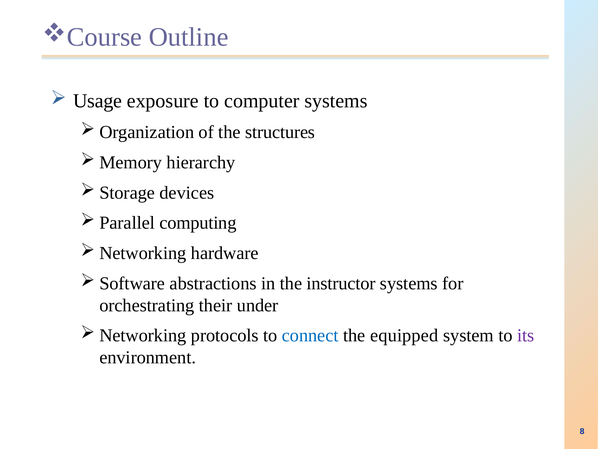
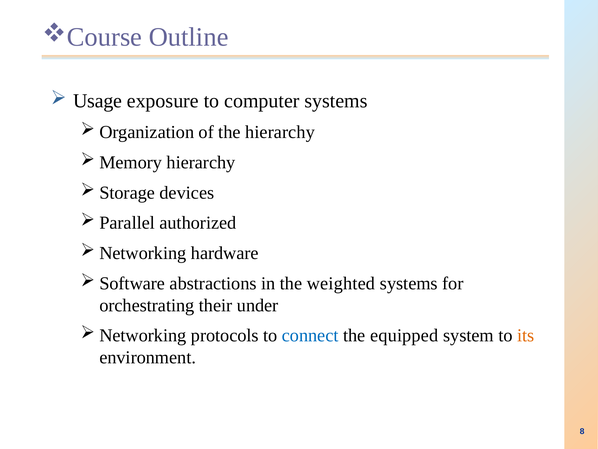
the structures: structures -> hierarchy
computing: computing -> authorized
instructor: instructor -> weighted
its colour: purple -> orange
